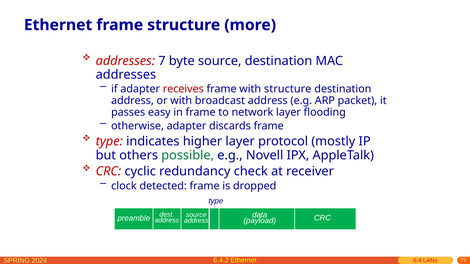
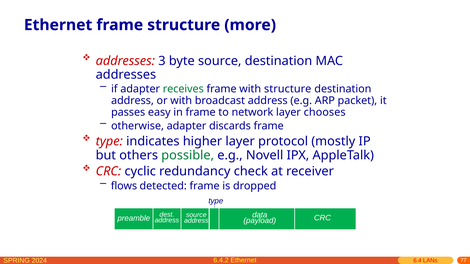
7: 7 -> 3
receives colour: red -> green
flooding: flooding -> chooses
clock: clock -> flows
